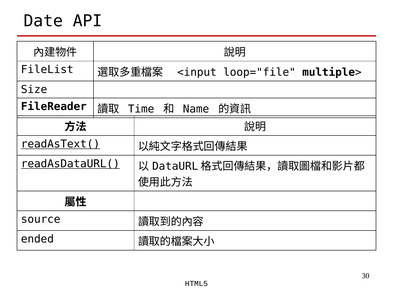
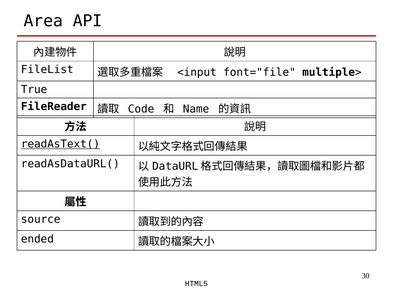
Date: Date -> Area
loop="file: loop="file -> font="file
Size: Size -> True
Time: Time -> Code
readAsDataURL( underline: present -> none
